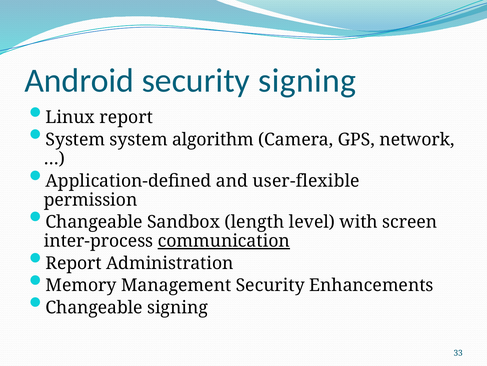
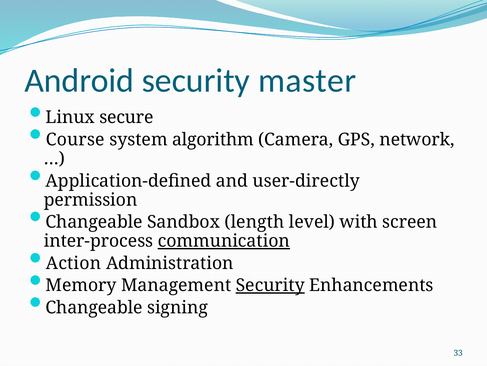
security signing: signing -> master
Linux report: report -> secure
System at (75, 139): System -> Course
user-flexible: user-flexible -> user-directly
Report at (74, 263): Report -> Action
Security at (270, 285) underline: none -> present
